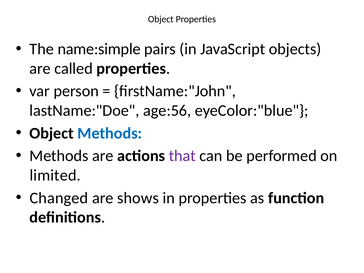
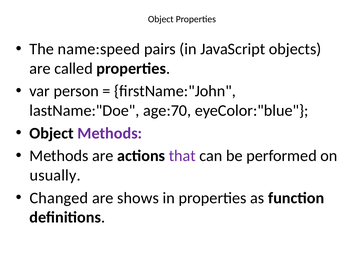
name:simple: name:simple -> name:speed
age:56: age:56 -> age:70
Methods at (110, 133) colour: blue -> purple
limited: limited -> usually
